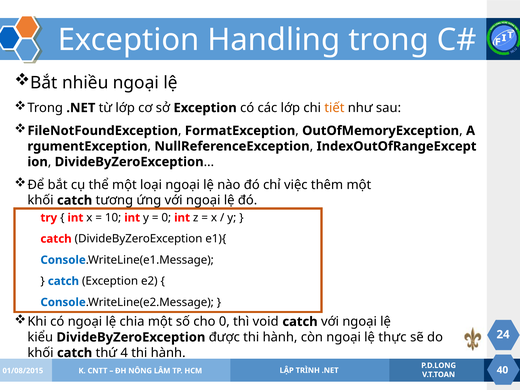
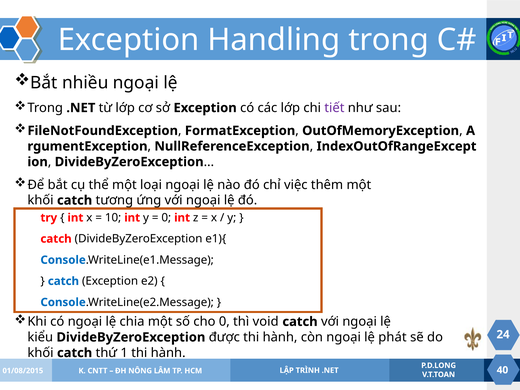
tiết colour: orange -> purple
thực: thực -> phát
4: 4 -> 1
